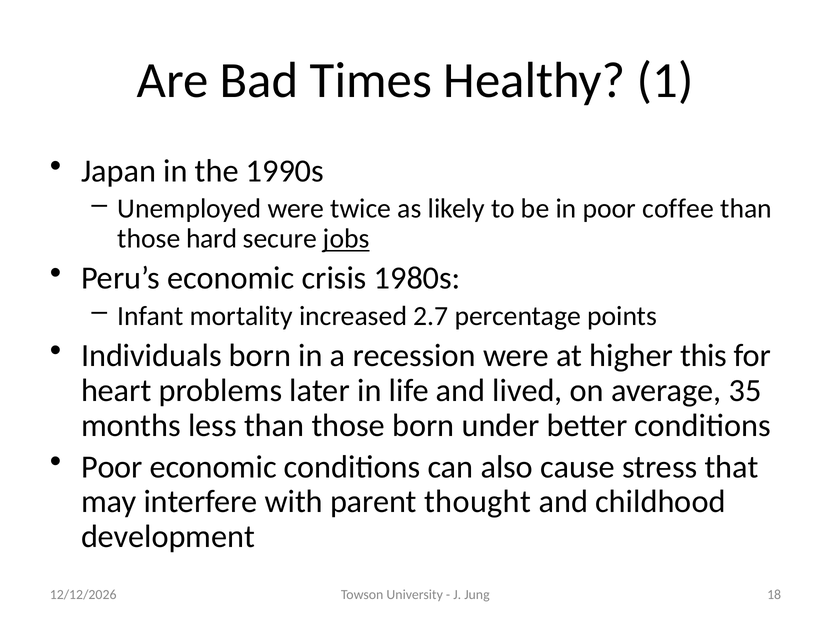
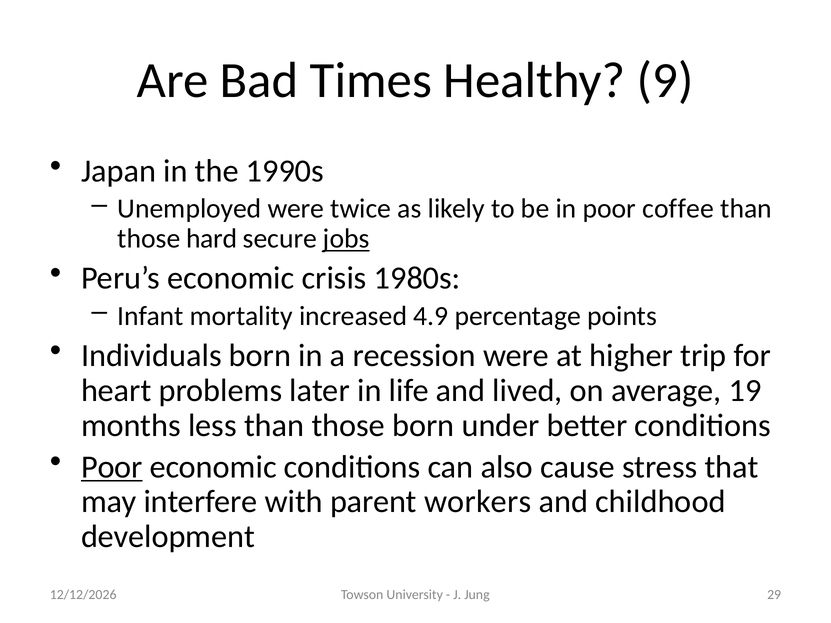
1: 1 -> 9
2.7: 2.7 -> 4.9
this: this -> trip
35: 35 -> 19
Poor at (112, 467) underline: none -> present
thought: thought -> workers
18: 18 -> 29
